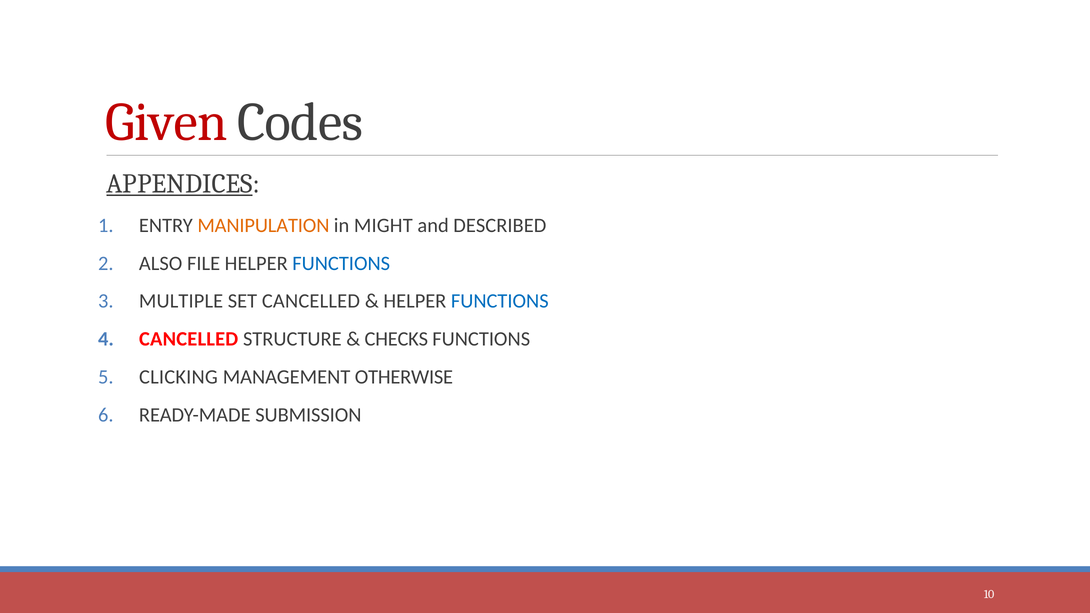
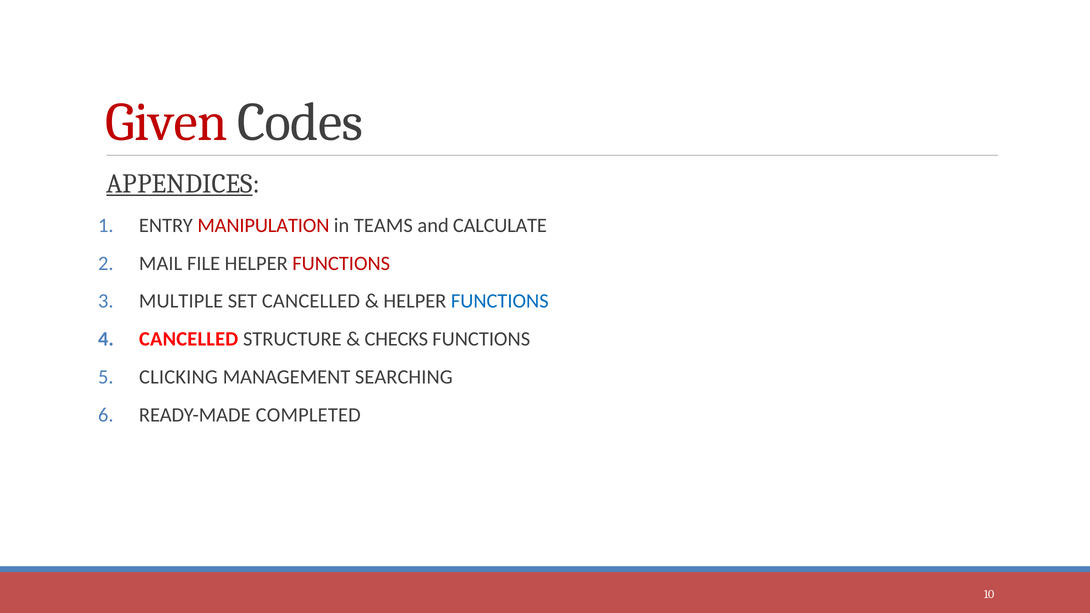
MANIPULATION colour: orange -> red
MIGHT: MIGHT -> TEAMS
DESCRIBED: DESCRIBED -> CALCULATE
ALSO: ALSO -> MAIL
FUNCTIONS at (341, 263) colour: blue -> red
OTHERWISE: OTHERWISE -> SEARCHING
SUBMISSION: SUBMISSION -> COMPLETED
